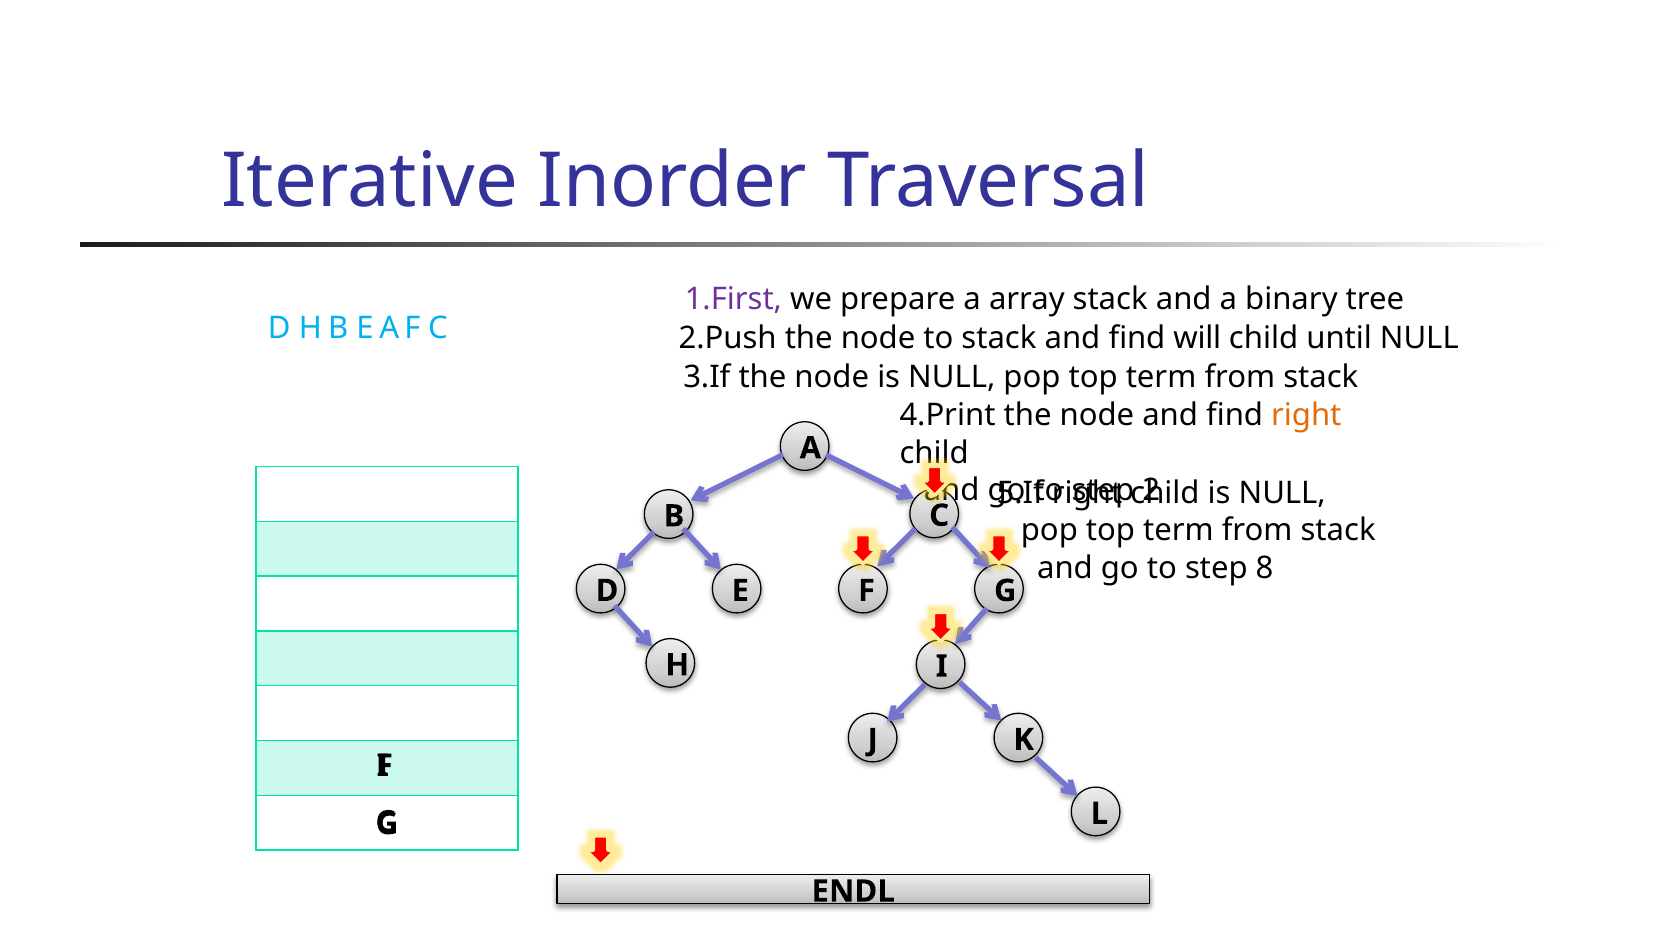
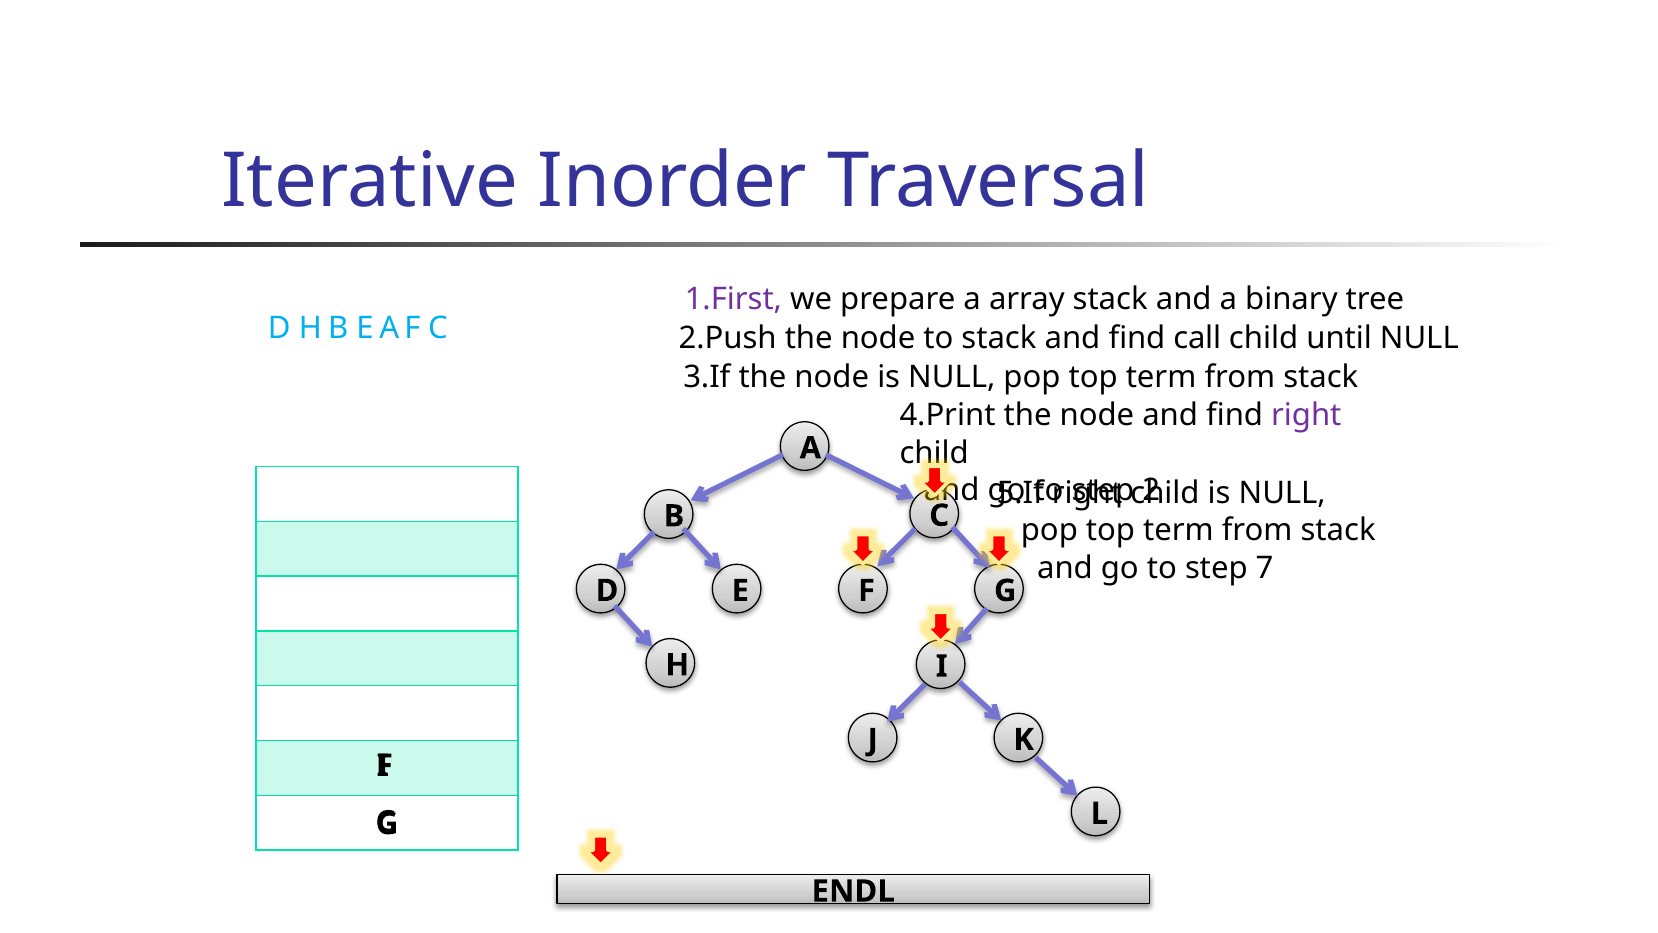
will: will -> call
right at (1306, 416) colour: orange -> purple
8: 8 -> 7
